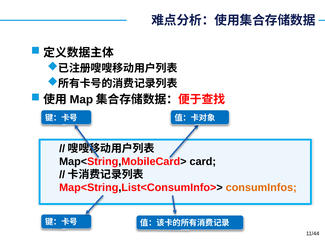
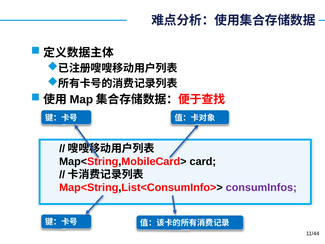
consumInfos colour: orange -> purple
